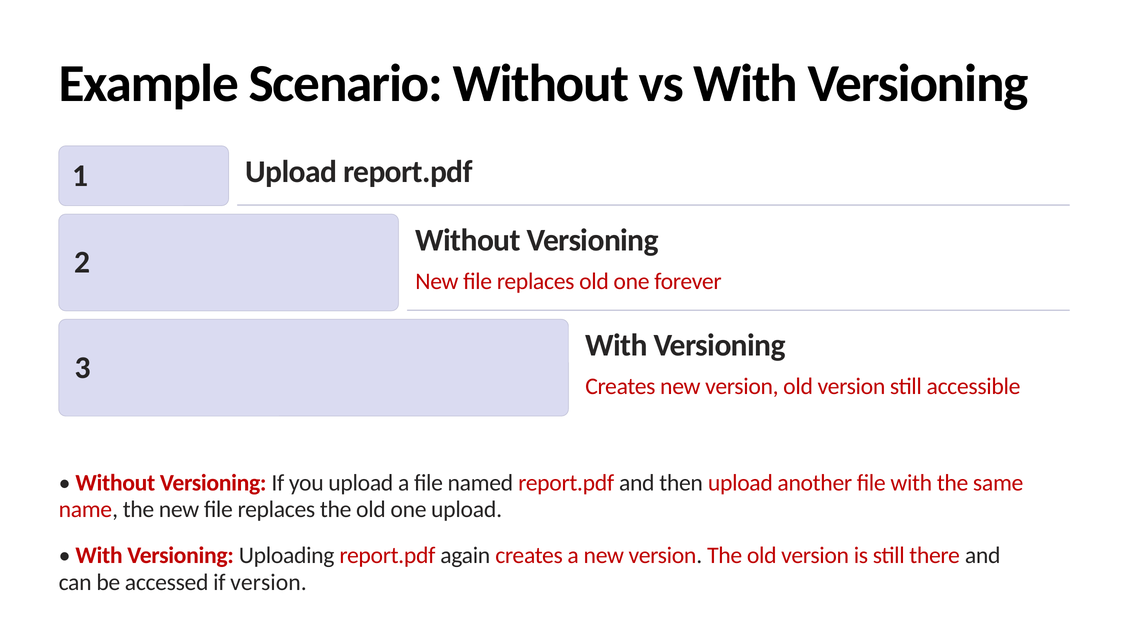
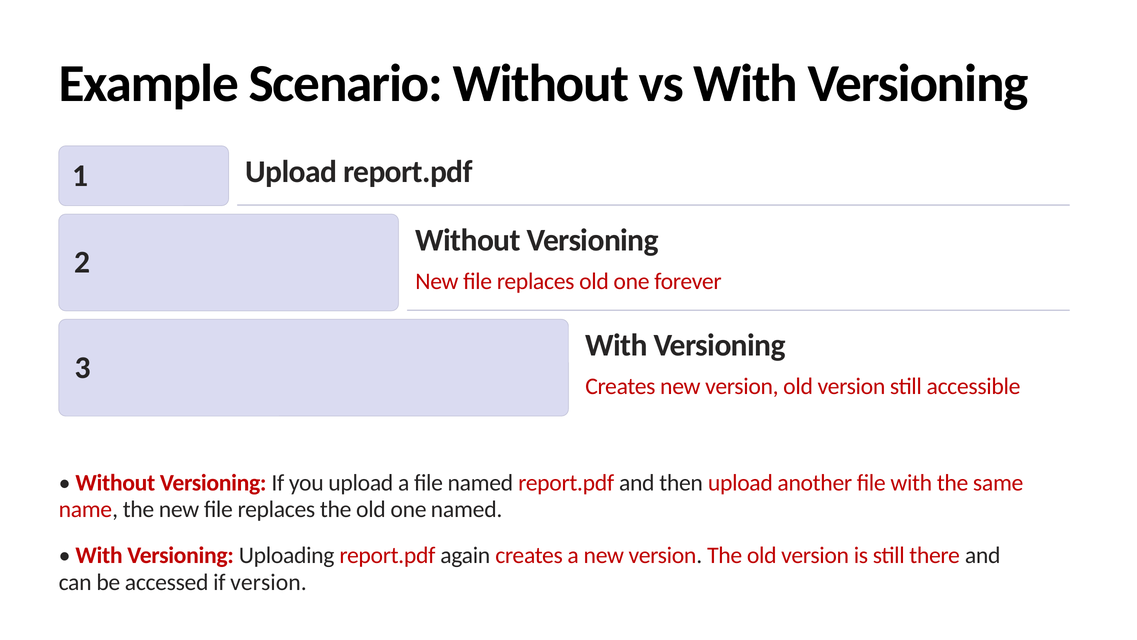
one upload: upload -> named
